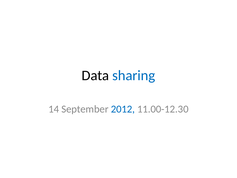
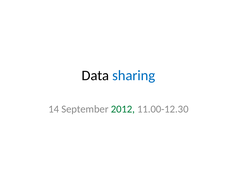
2012 colour: blue -> green
